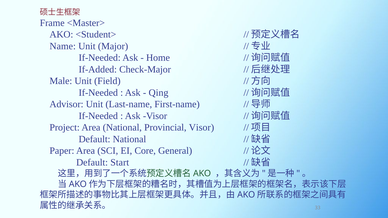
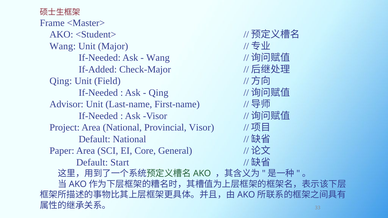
Name at (63, 46): Name -> Wang
Home at (158, 58): Home -> Wang
Male at (61, 81): Male -> Qing
